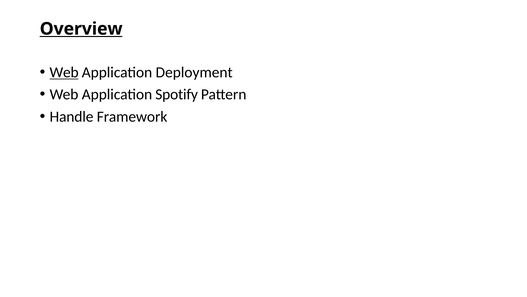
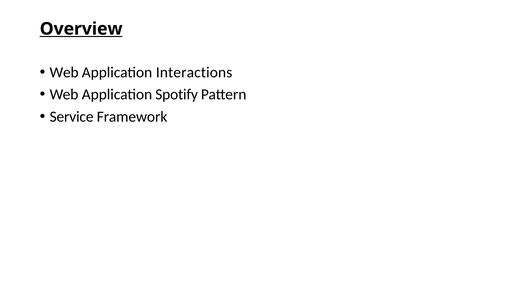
Web at (64, 72) underline: present -> none
Deployment: Deployment -> Interactions
Handle: Handle -> Service
